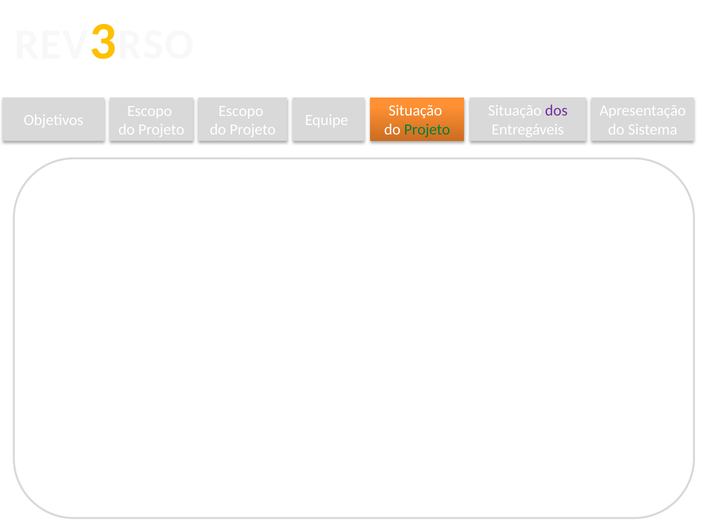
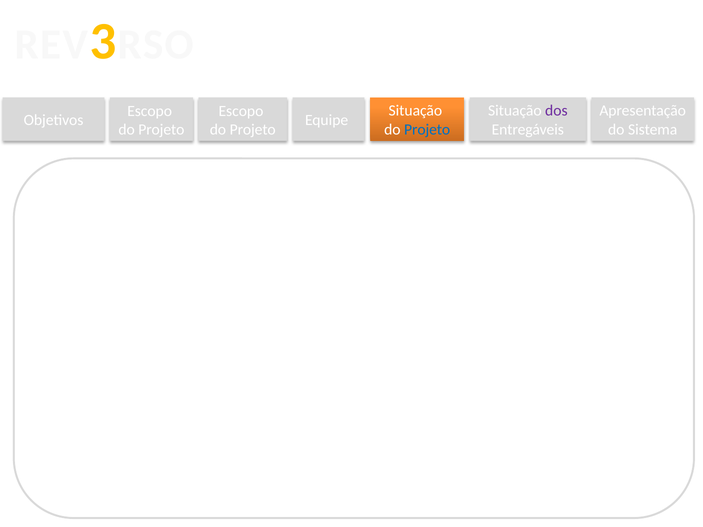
Projeto at (427, 130) colour: green -> blue
